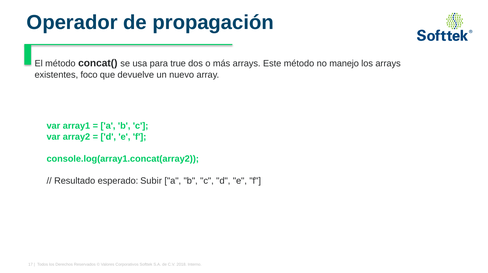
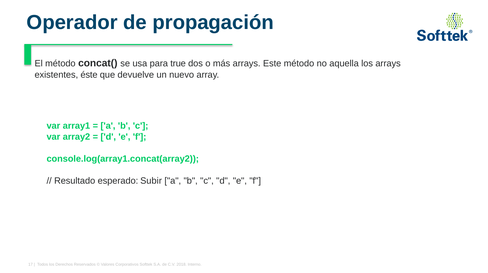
manejo: manejo -> aquella
foco: foco -> éste
